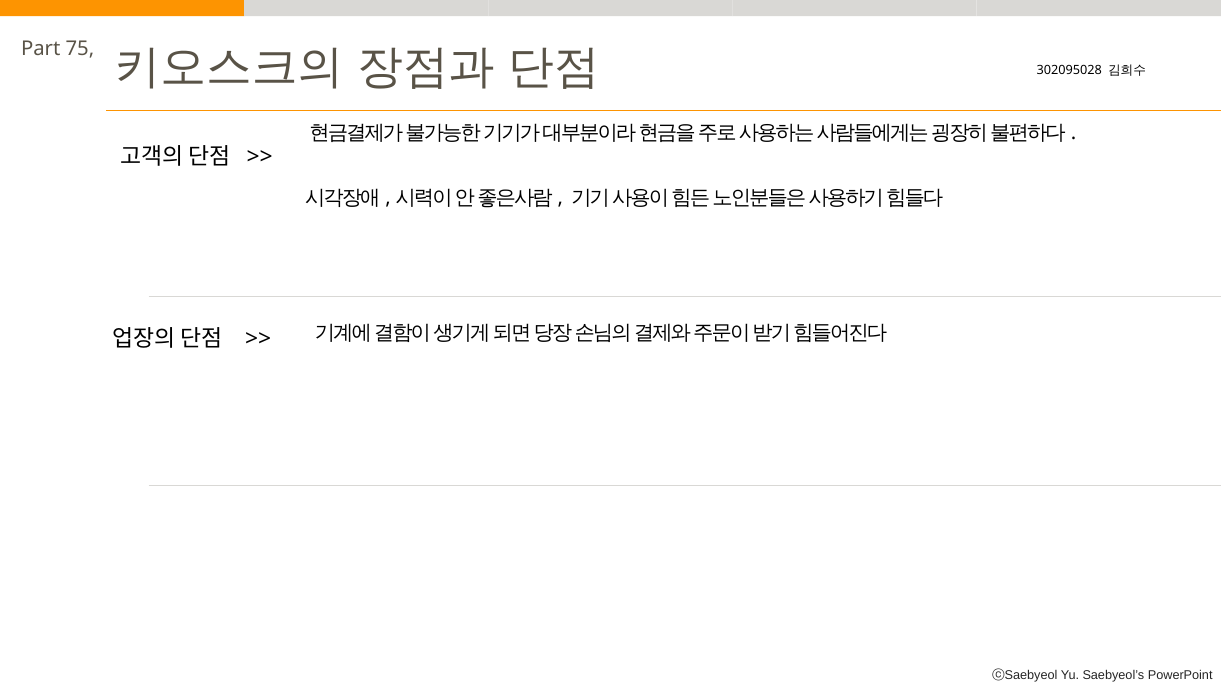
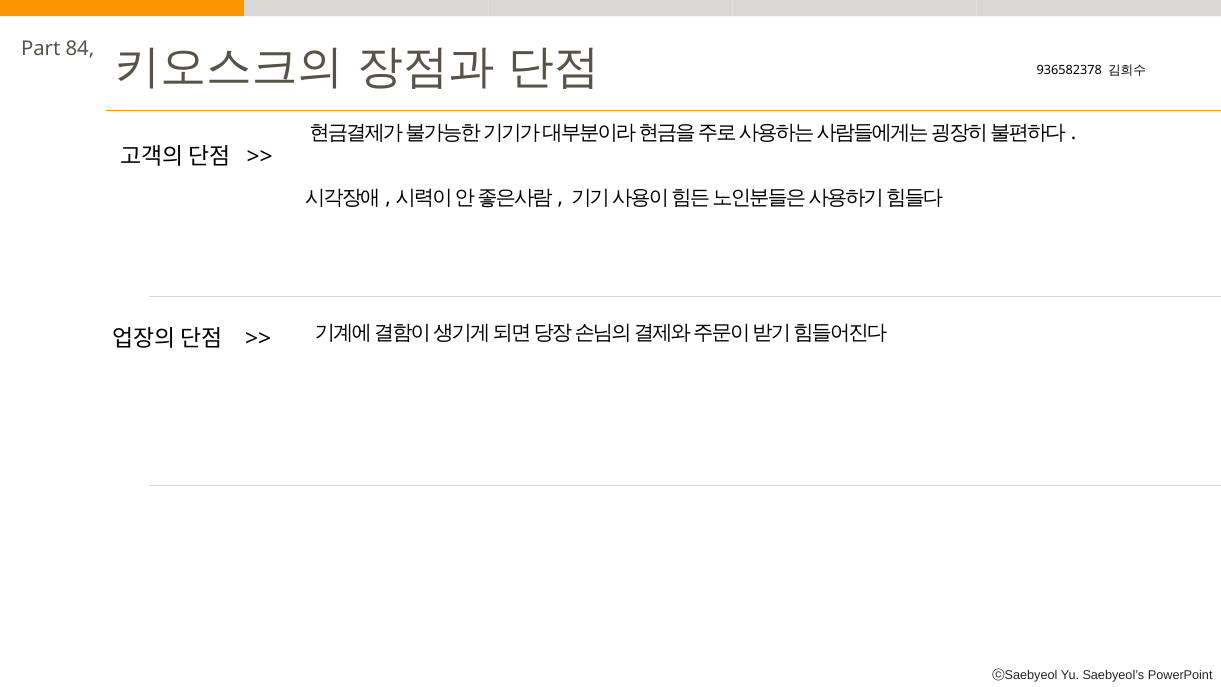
75: 75 -> 84
302095028: 302095028 -> 936582378
